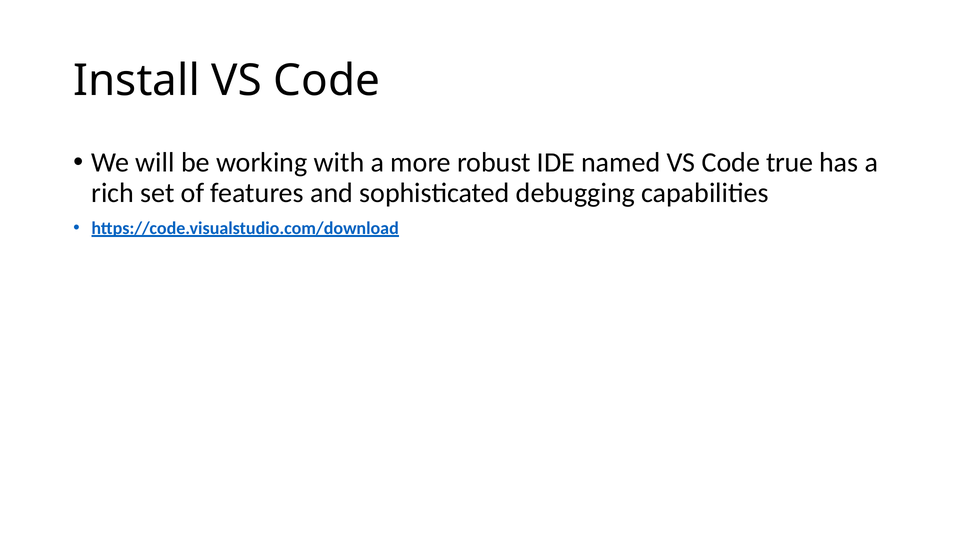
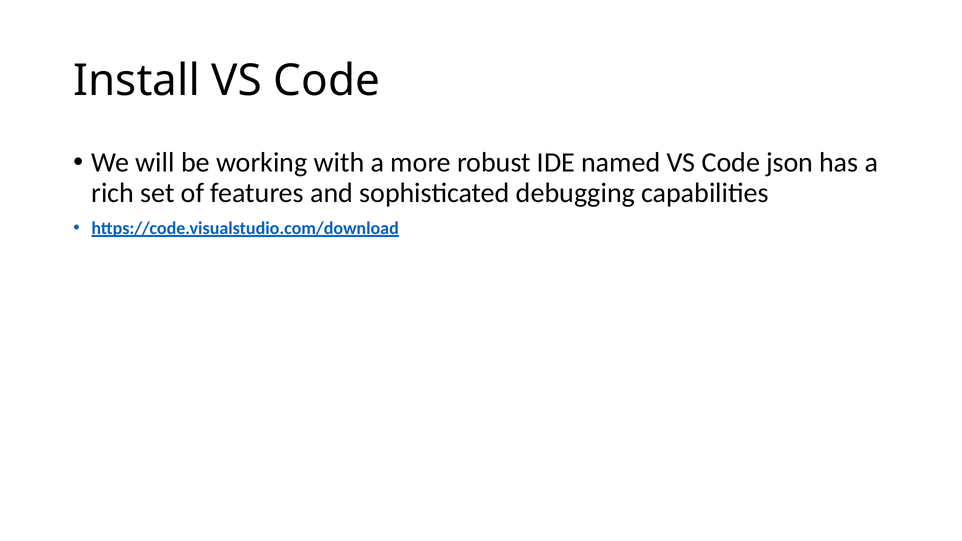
true: true -> json
